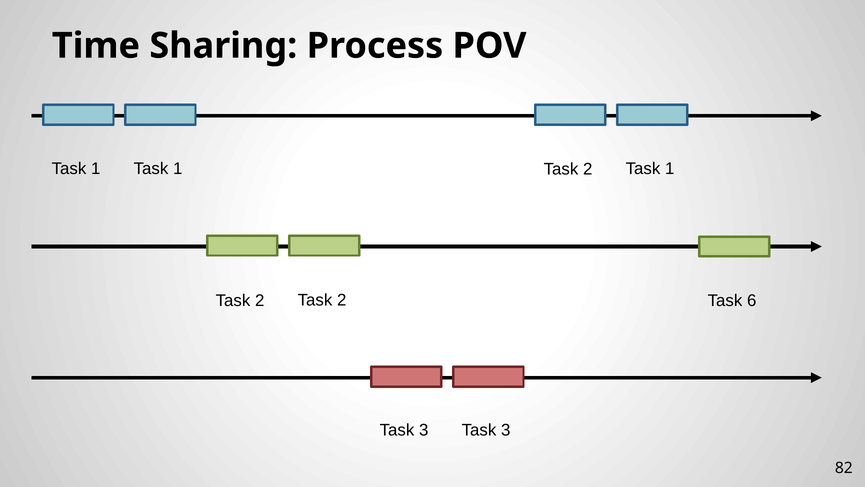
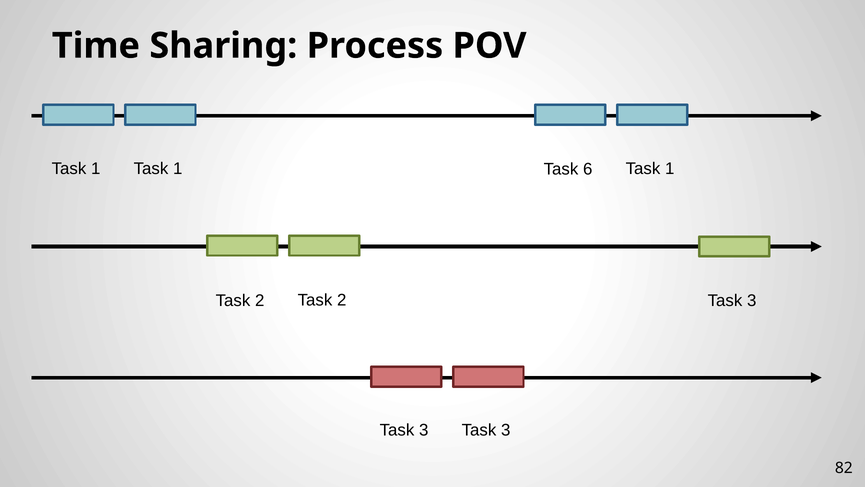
2 at (588, 169): 2 -> 6
2 Task 6: 6 -> 3
